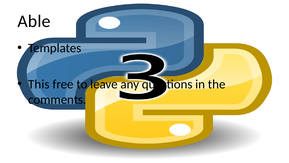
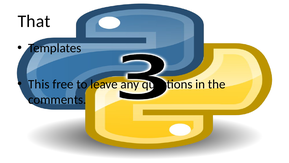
Able: Able -> That
